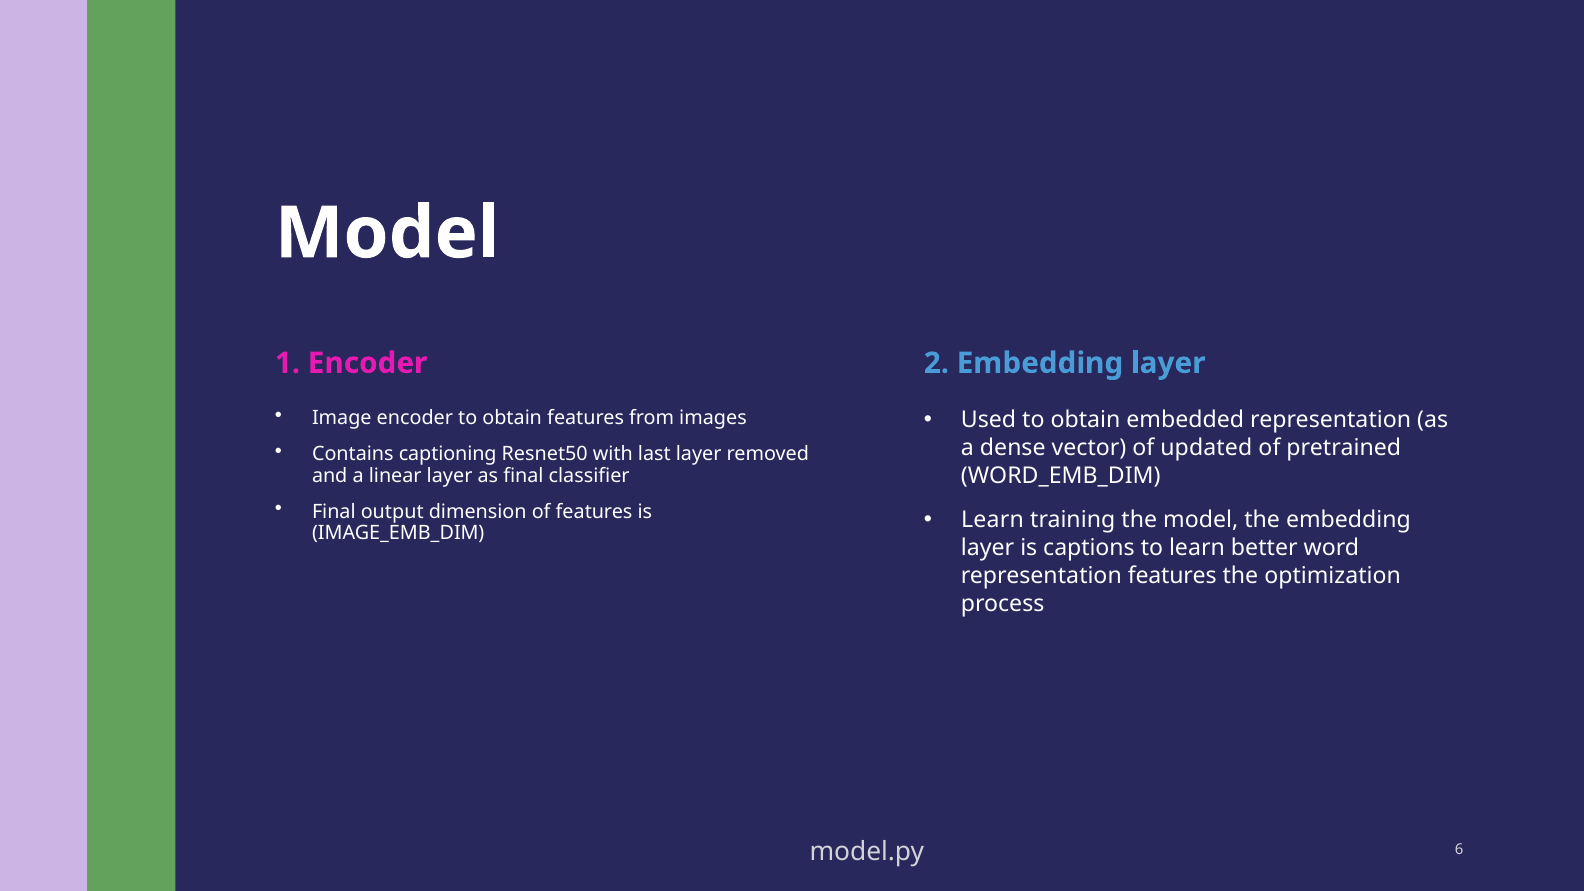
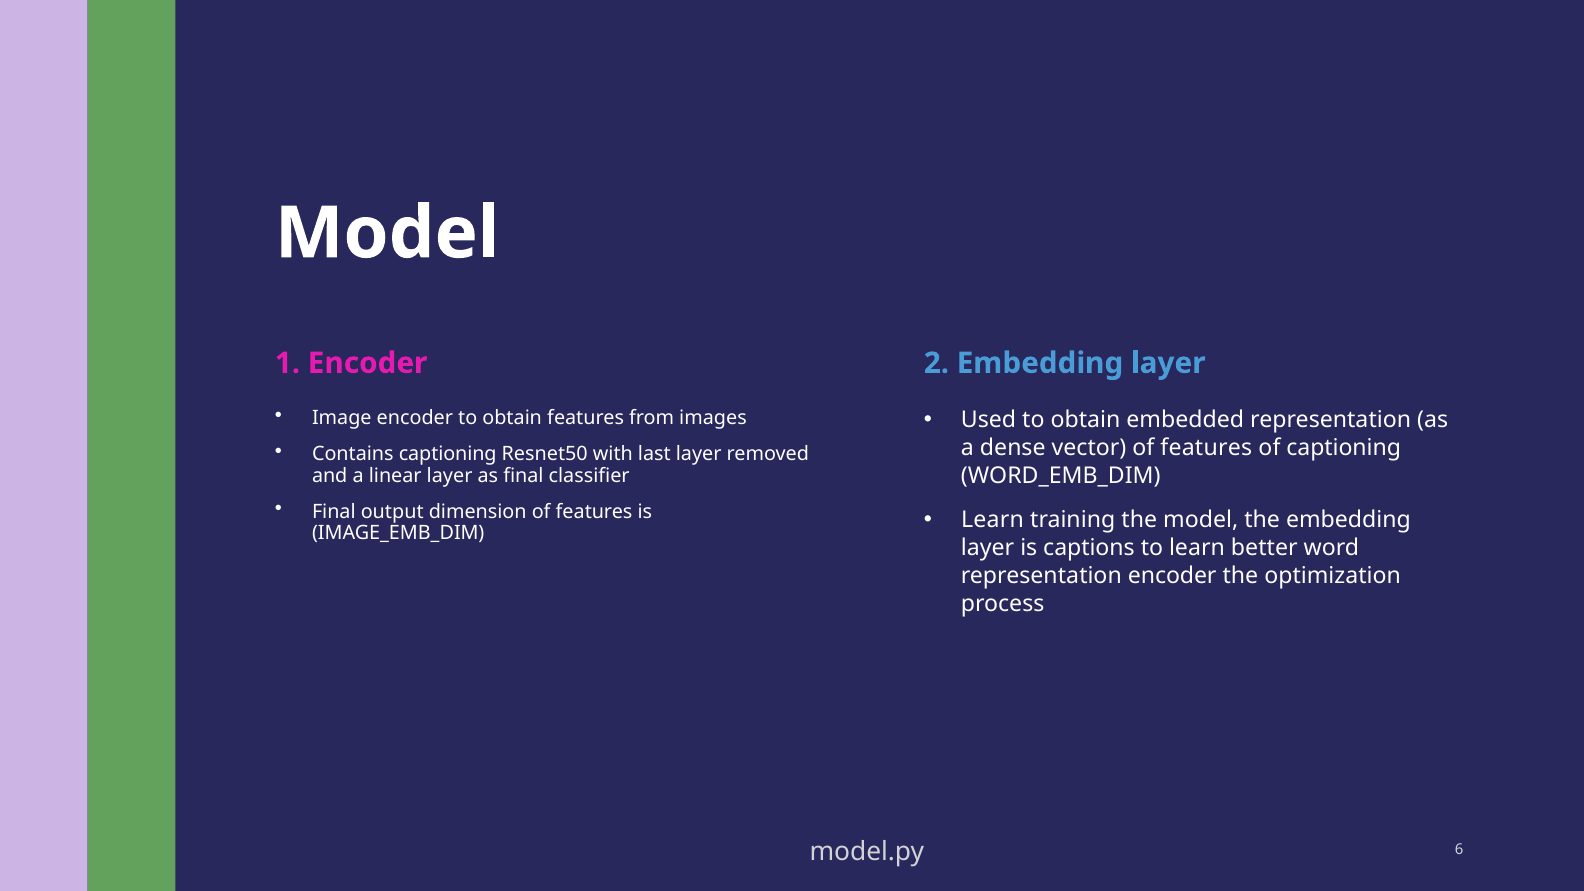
vector of updated: updated -> features
of pretrained: pretrained -> captioning
representation features: features -> encoder
